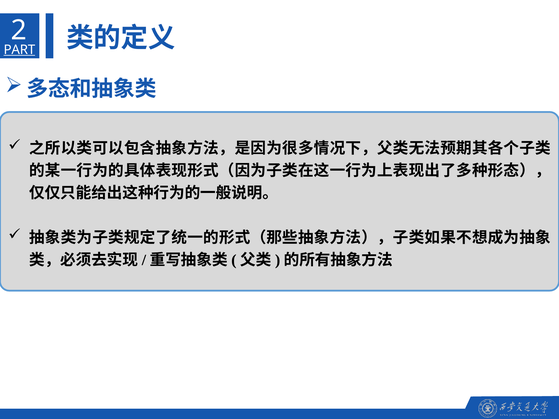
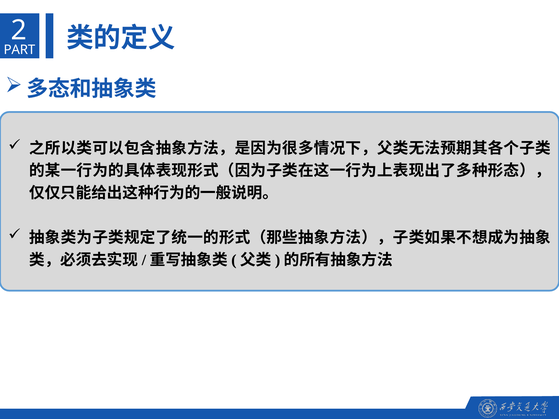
PART underline: present -> none
